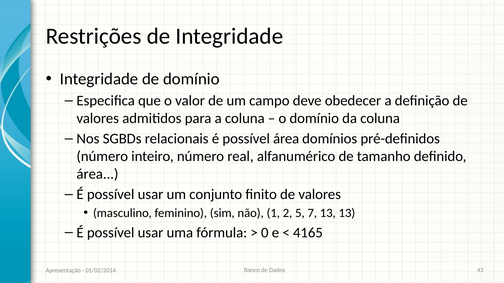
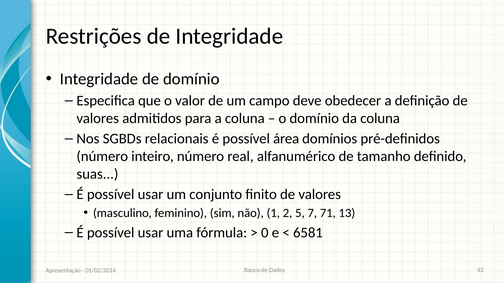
área at (97, 174): área -> suas
7 13: 13 -> 71
4165: 4165 -> 6581
